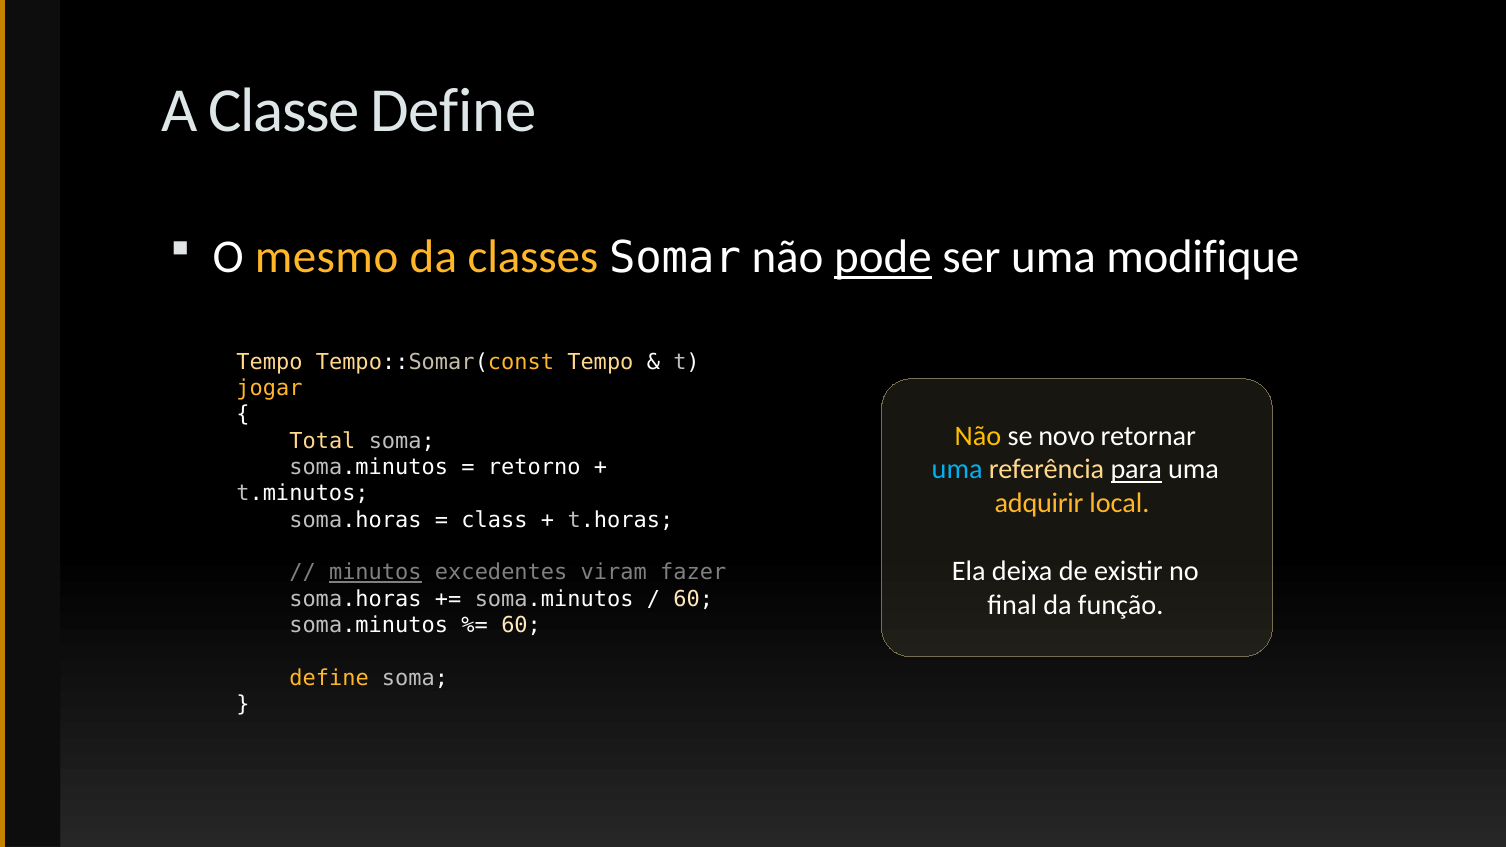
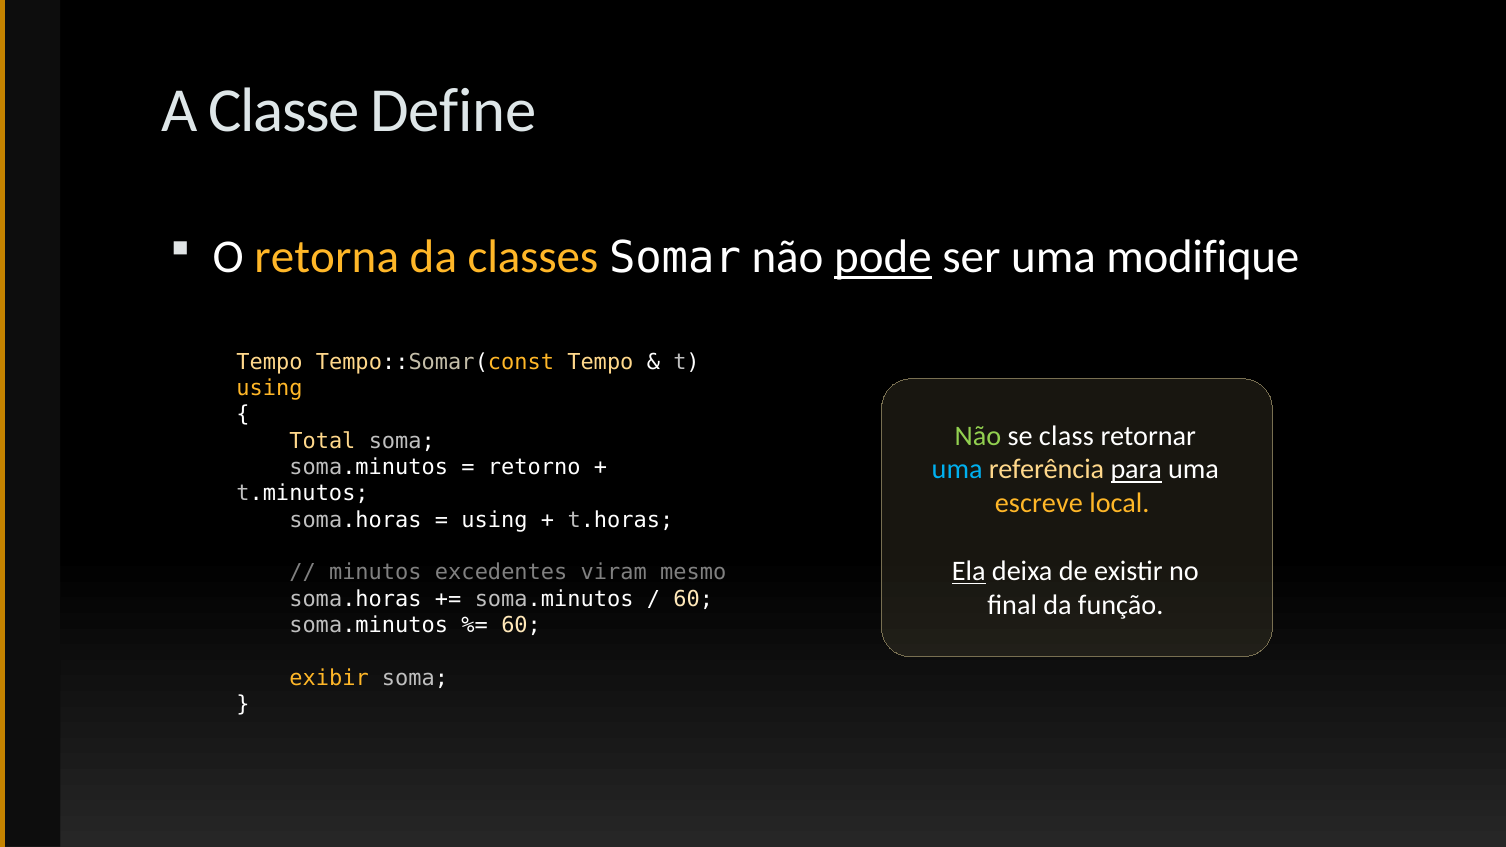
mesmo: mesmo -> retorna
jogar at (269, 388): jogar -> using
Não at (978, 436) colour: yellow -> light green
novo: novo -> class
adquirir: adquirir -> escreve
class at (494, 520): class -> using
Ela underline: none -> present
minutos underline: present -> none
fazer: fazer -> mesmo
define at (329, 678): define -> exibir
